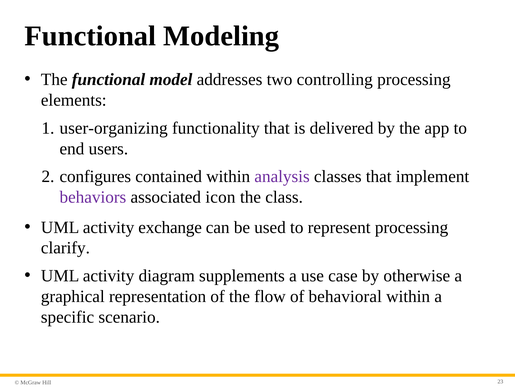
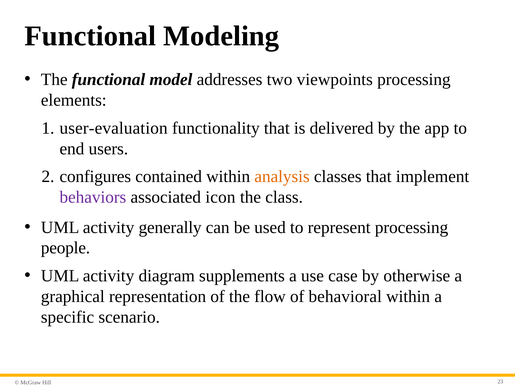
controlling: controlling -> viewpoints
user-organizing: user-organizing -> user-evaluation
analysis colour: purple -> orange
exchange: exchange -> generally
clarify: clarify -> people
